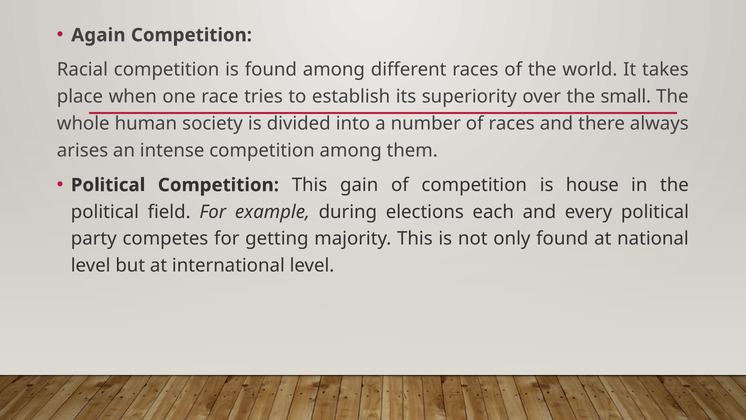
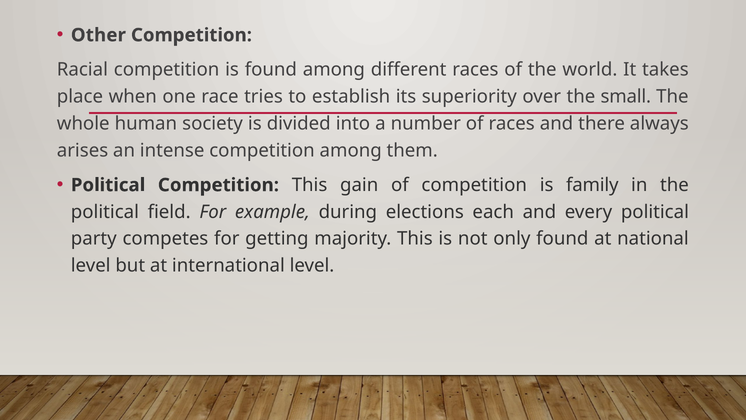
Again: Again -> Other
house: house -> family
